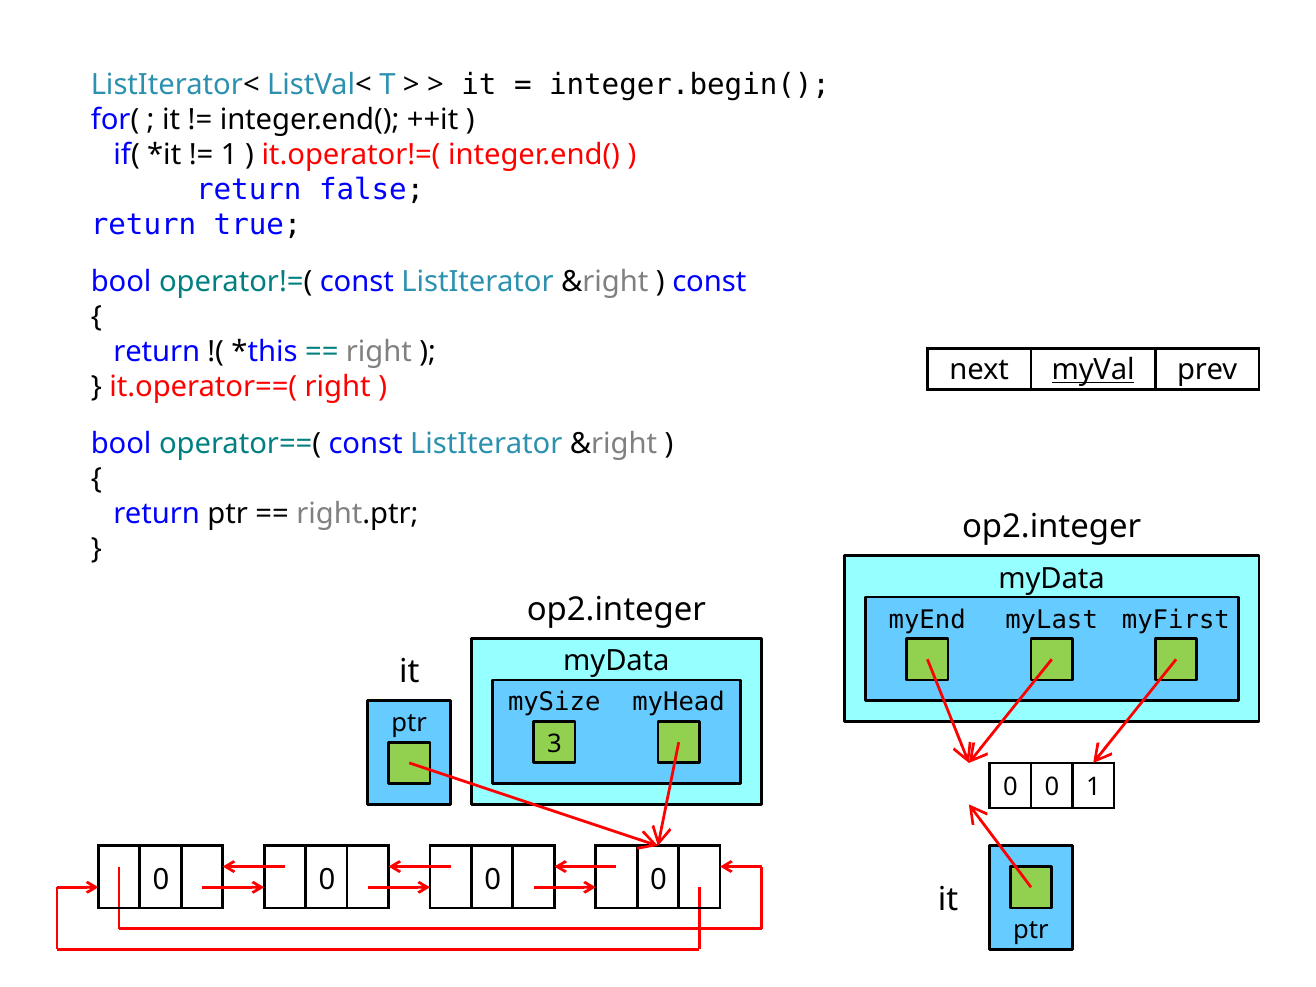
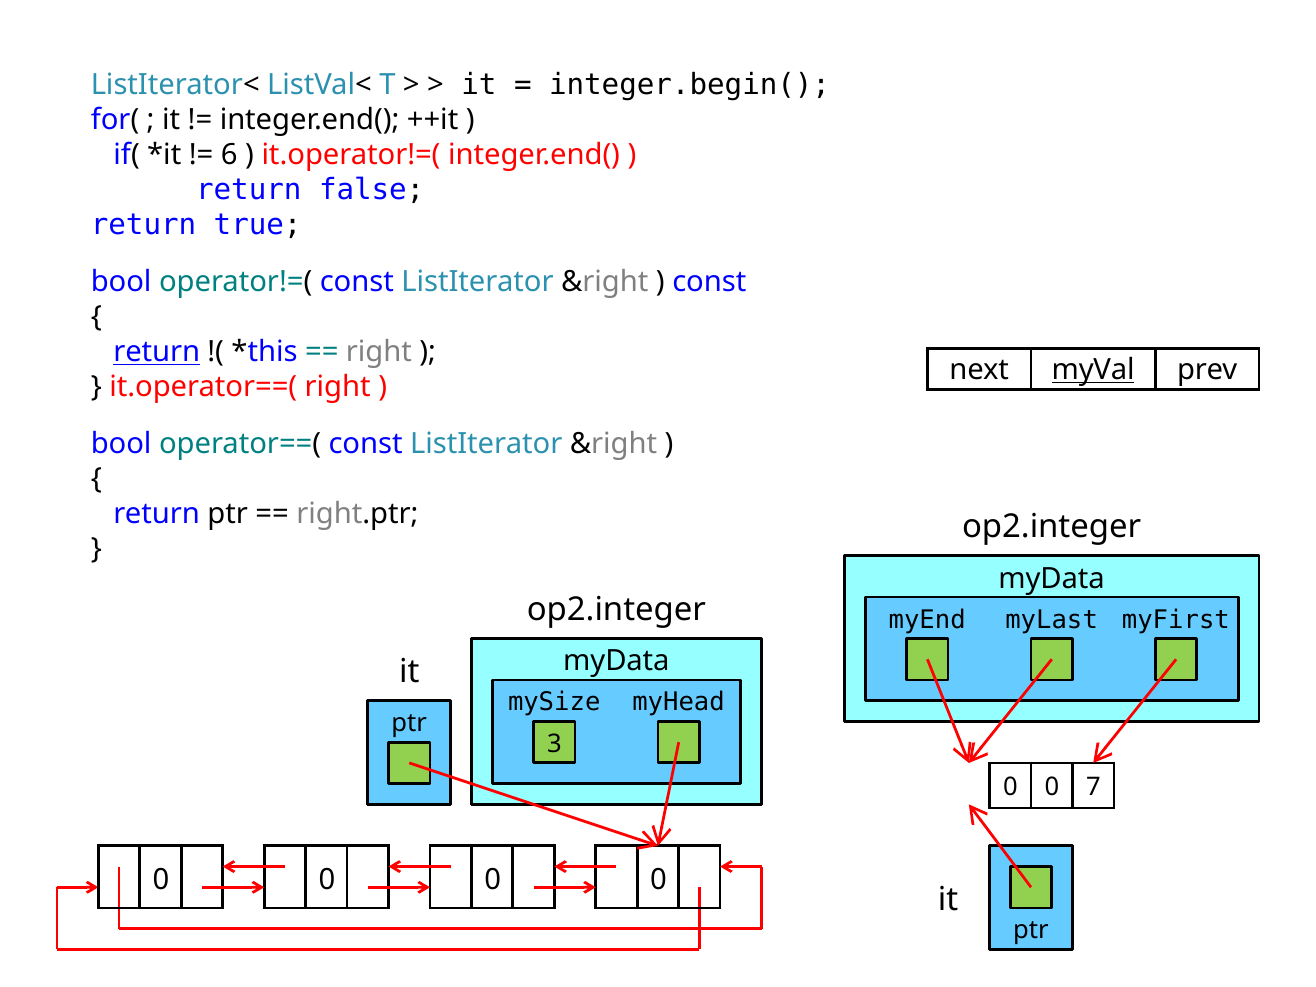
1 at (229, 155): 1 -> 6
return at (157, 352) underline: none -> present
0 1: 1 -> 7
